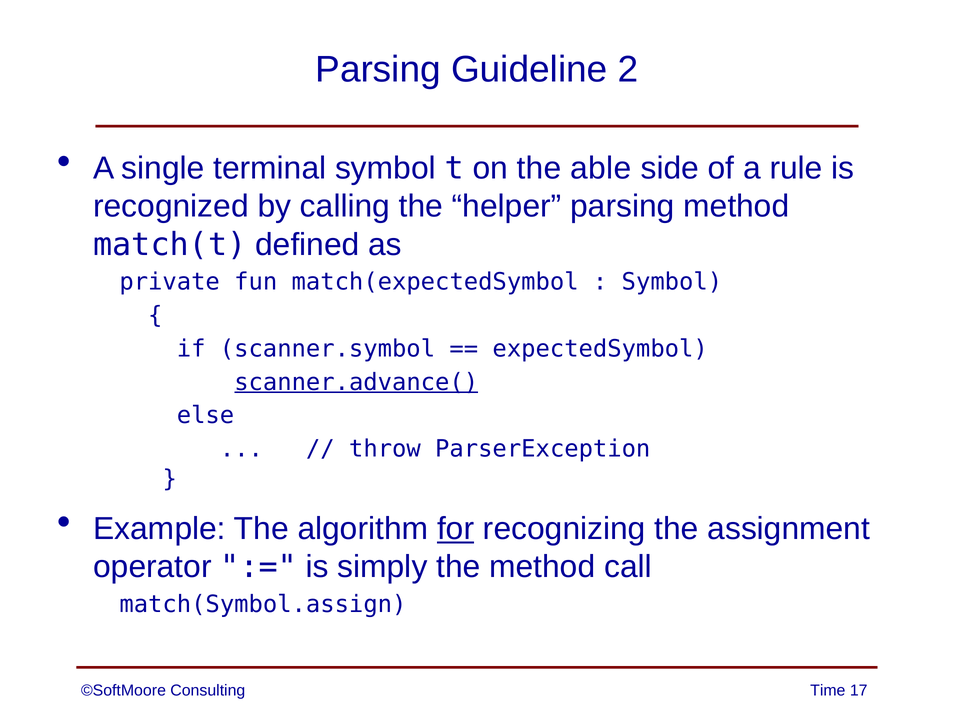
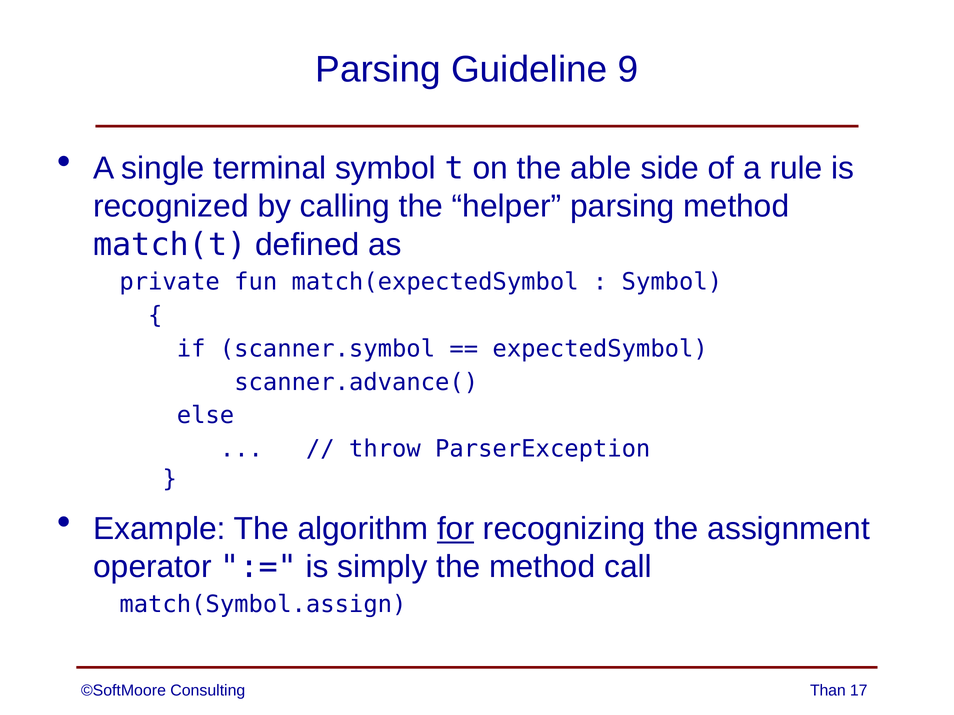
2: 2 -> 9
scanner.advance( underline: present -> none
Time: Time -> Than
